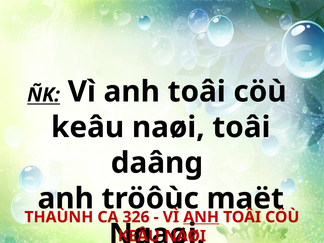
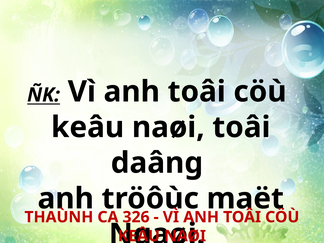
ANH at (201, 217) underline: present -> none
